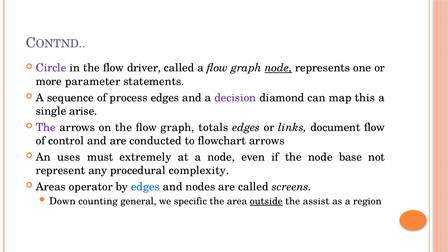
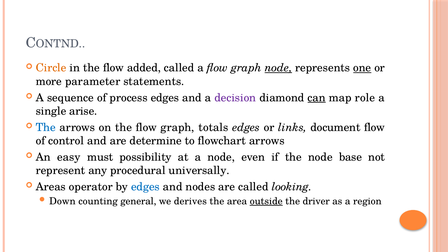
Circle colour: purple -> orange
driver: driver -> added
one underline: none -> present
can underline: none -> present
this: this -> role
The at (46, 127) colour: purple -> blue
conducted: conducted -> determine
uses: uses -> easy
extremely: extremely -> possibility
complexity: complexity -> universally
screens: screens -> looking
specific: specific -> derives
assist: assist -> driver
